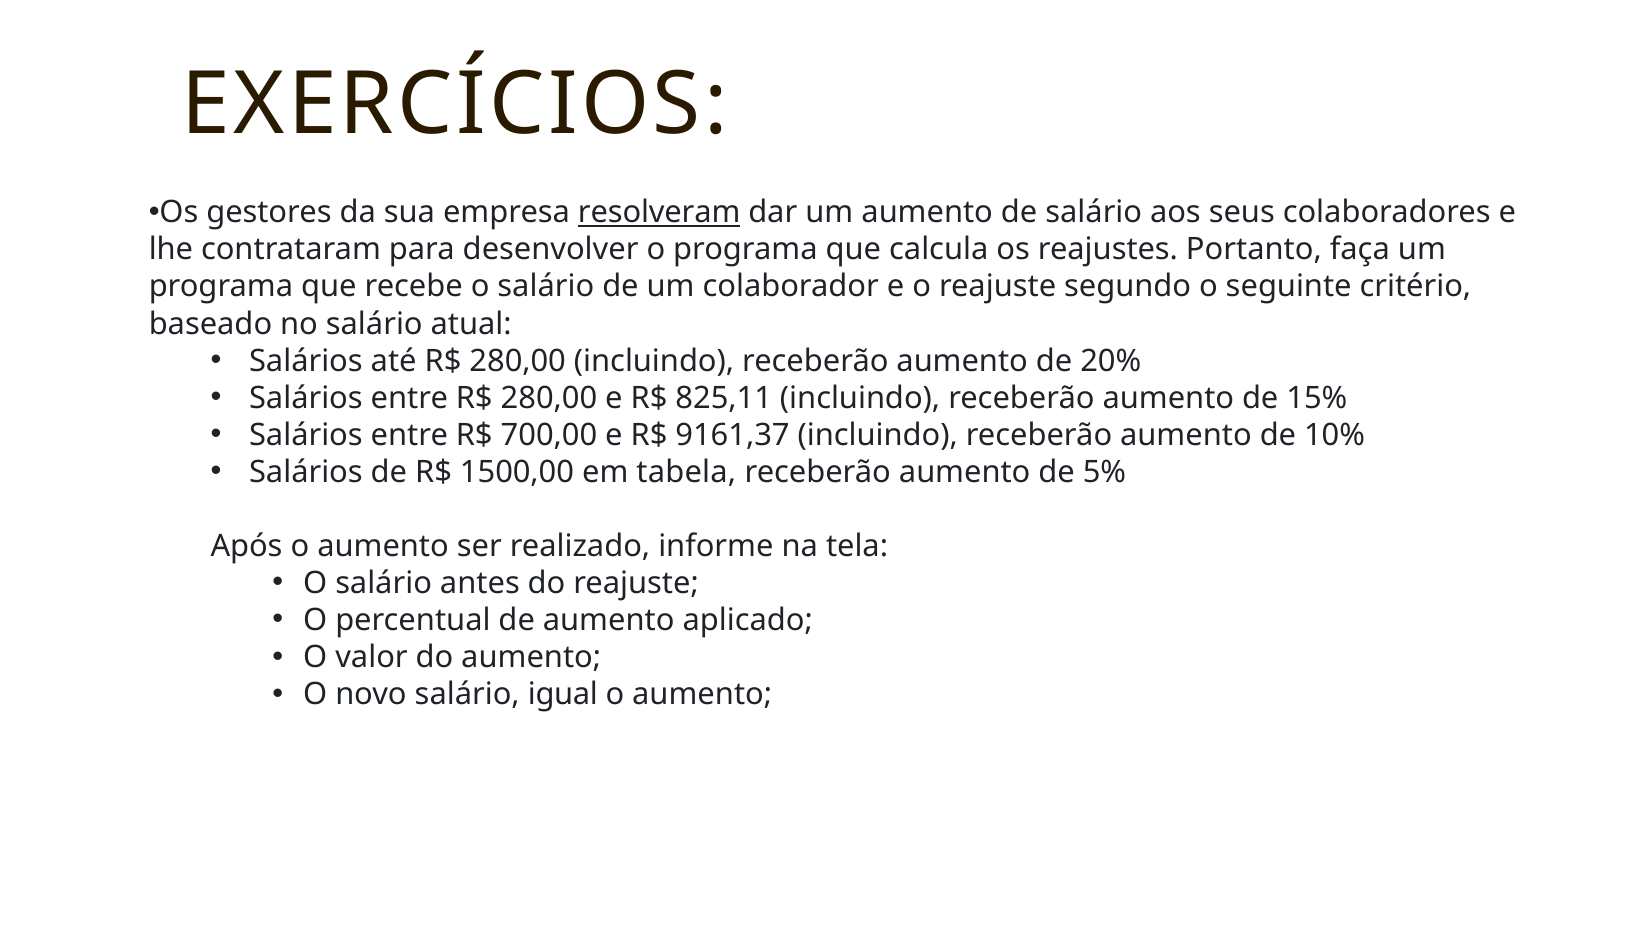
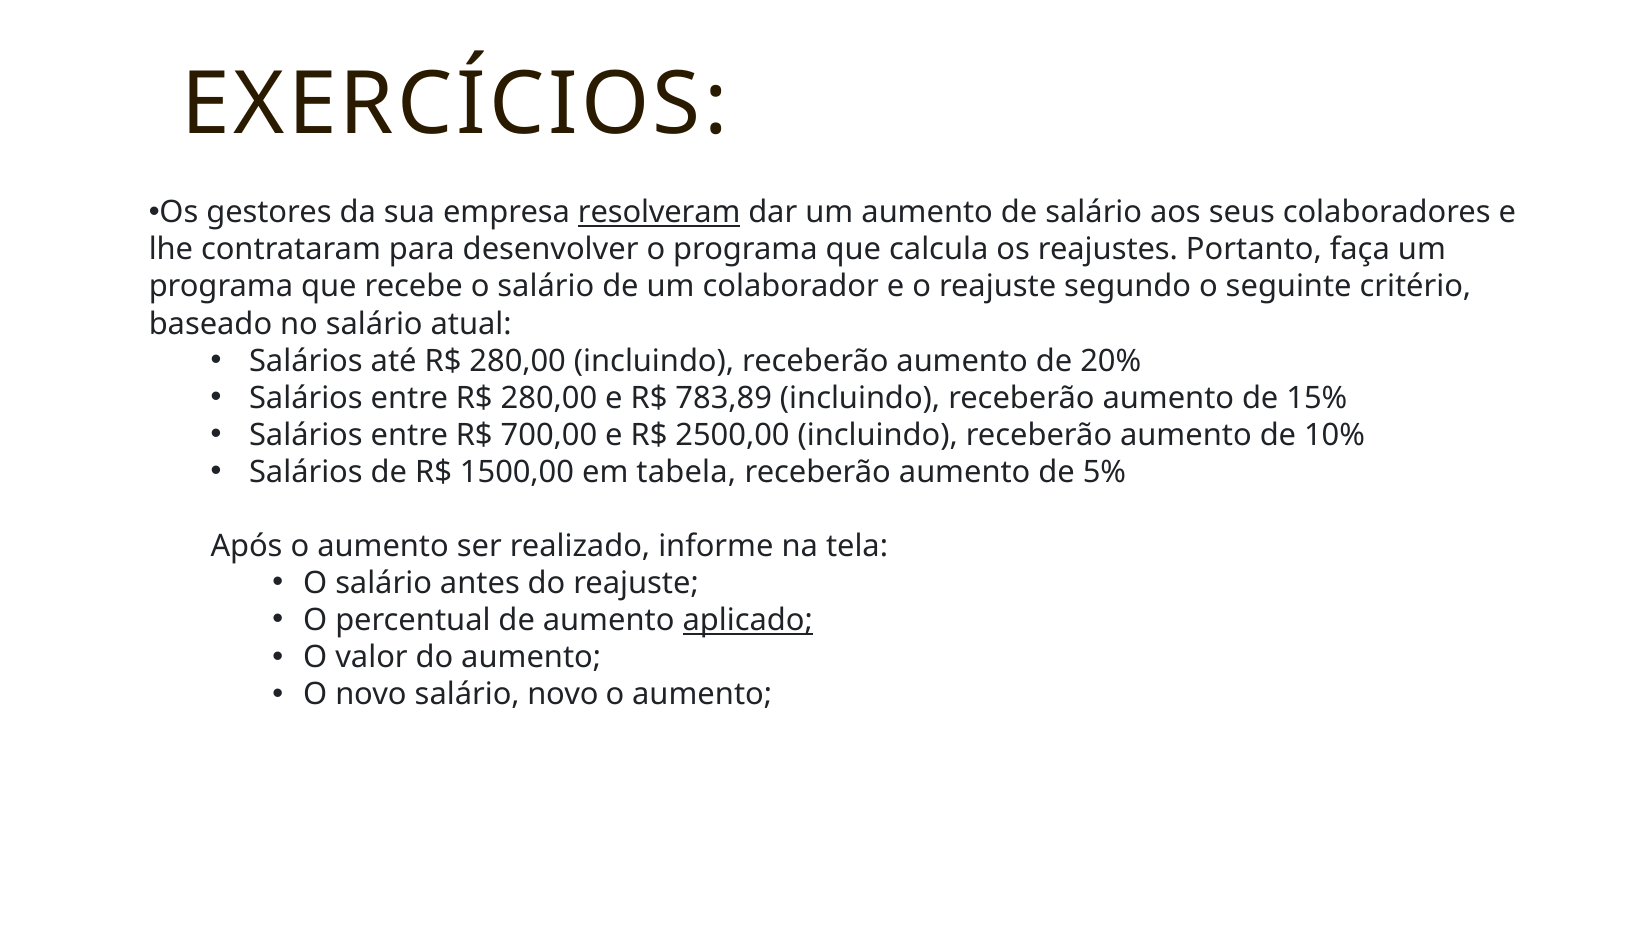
825,11: 825,11 -> 783,89
9161,37: 9161,37 -> 2500,00
aplicado underline: none -> present
salário igual: igual -> novo
